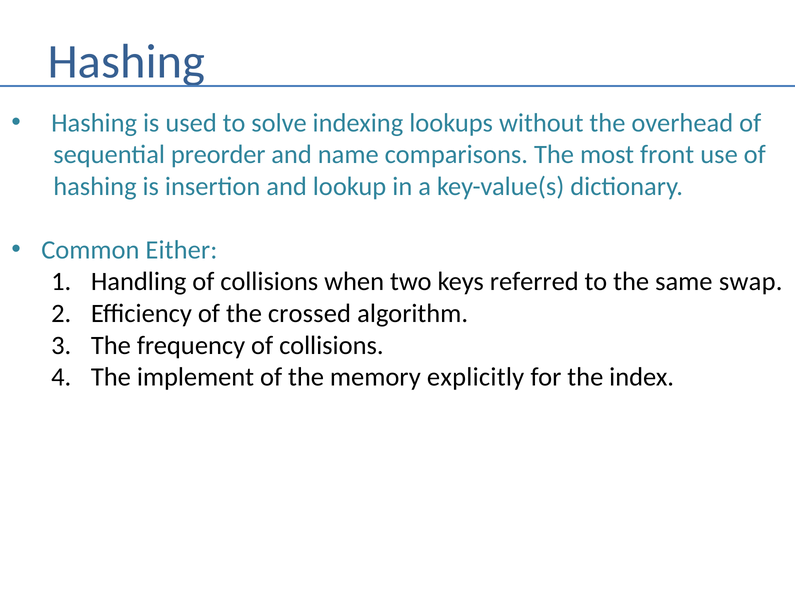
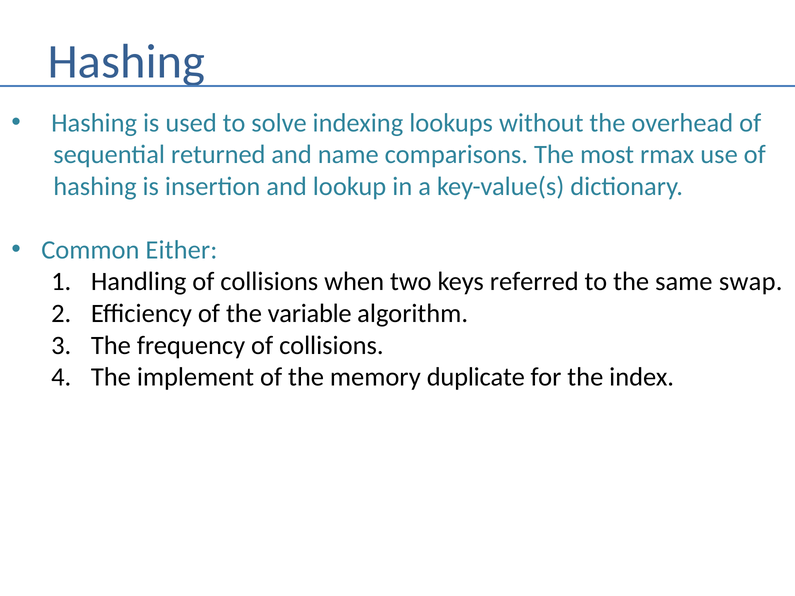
preorder: preorder -> returned
front: front -> rmax
crossed: crossed -> variable
explicitly: explicitly -> duplicate
